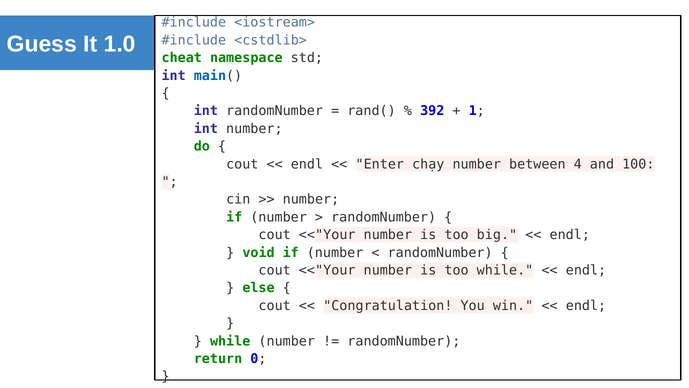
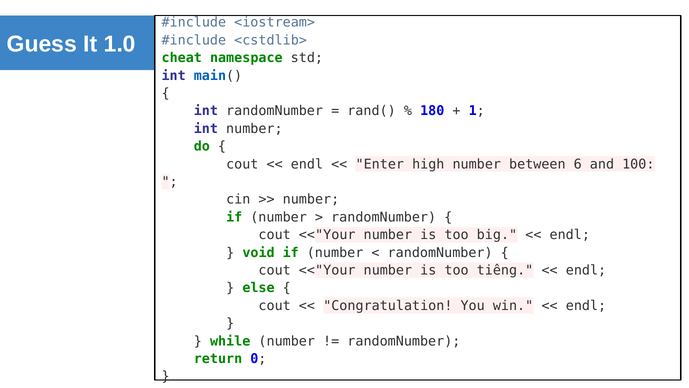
392: 392 -> 180
chạy: chạy -> high
4: 4 -> 6
too while: while -> tiếng
